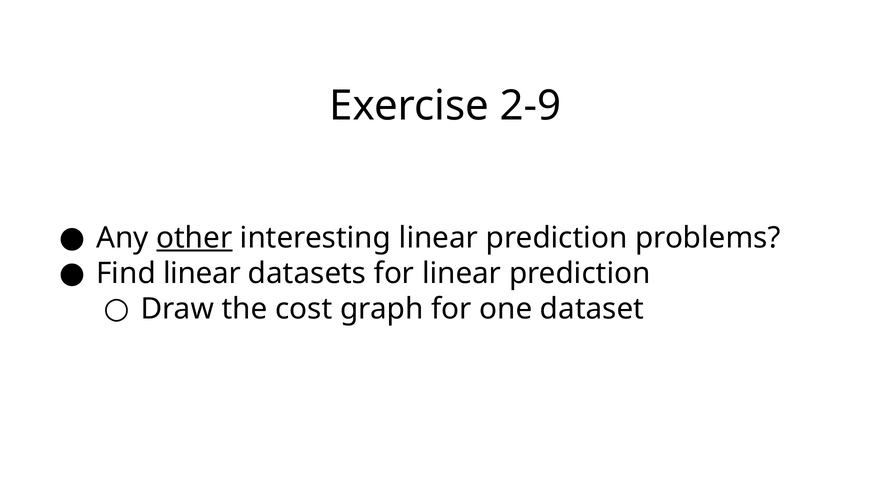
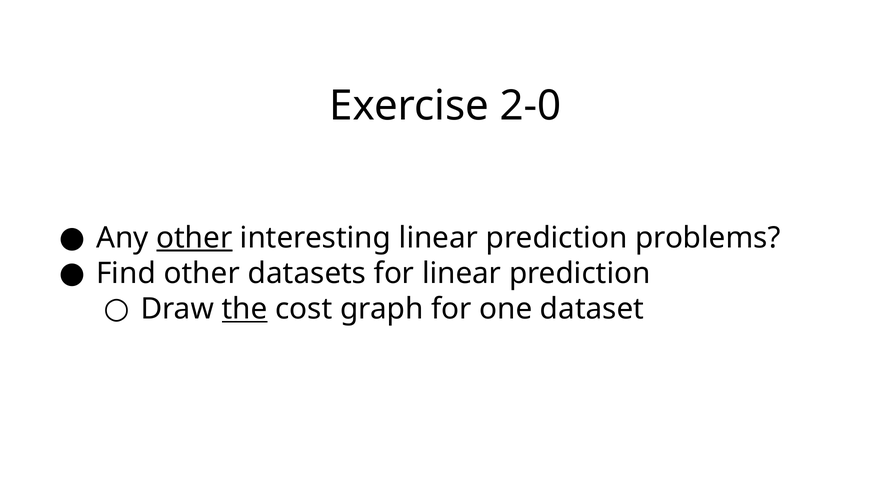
2-9: 2-9 -> 2-0
Find linear: linear -> other
the underline: none -> present
